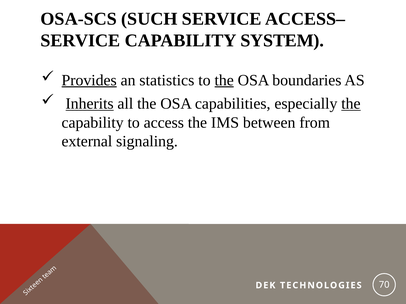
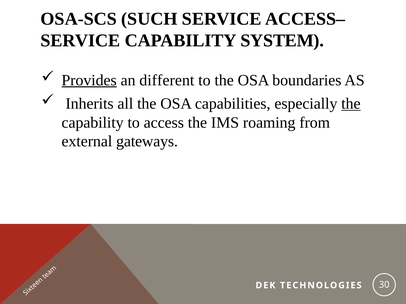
statistics: statistics -> different
the at (224, 80) underline: present -> none
Inherits underline: present -> none
between: between -> roaming
signaling: signaling -> gateways
70: 70 -> 30
